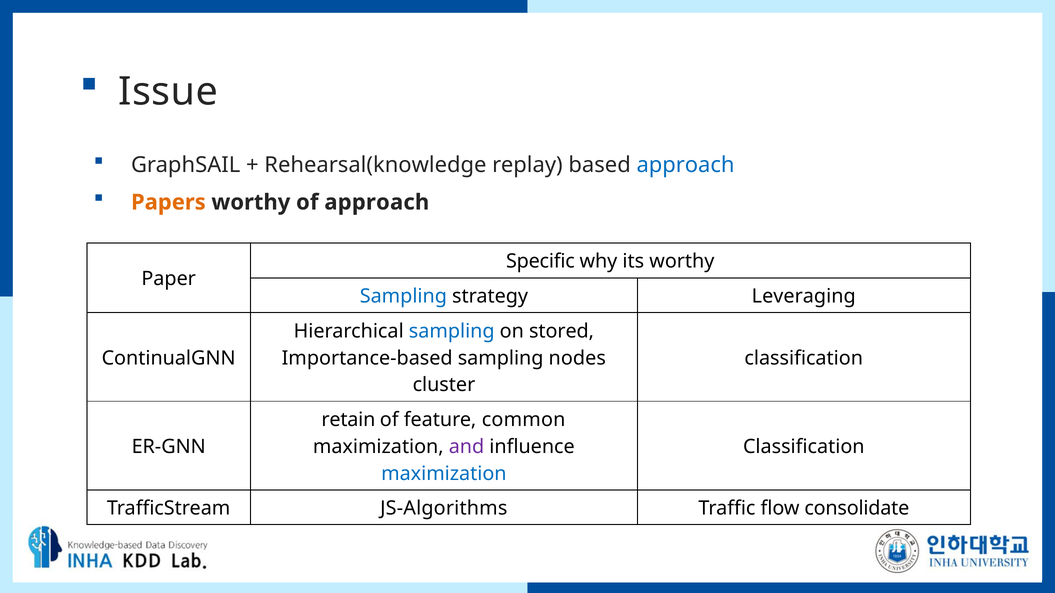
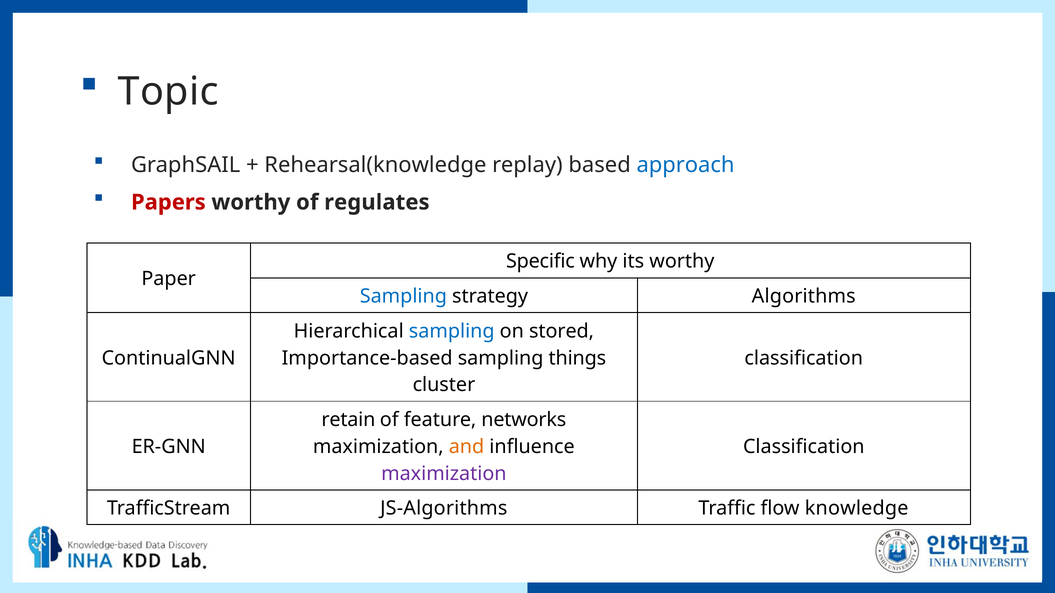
Issue: Issue -> Topic
Papers colour: orange -> red
of approach: approach -> regulates
Leveraging: Leveraging -> Algorithms
nodes: nodes -> things
common: common -> networks
and colour: purple -> orange
maximization at (444, 474) colour: blue -> purple
consolidate: consolidate -> knowledge
